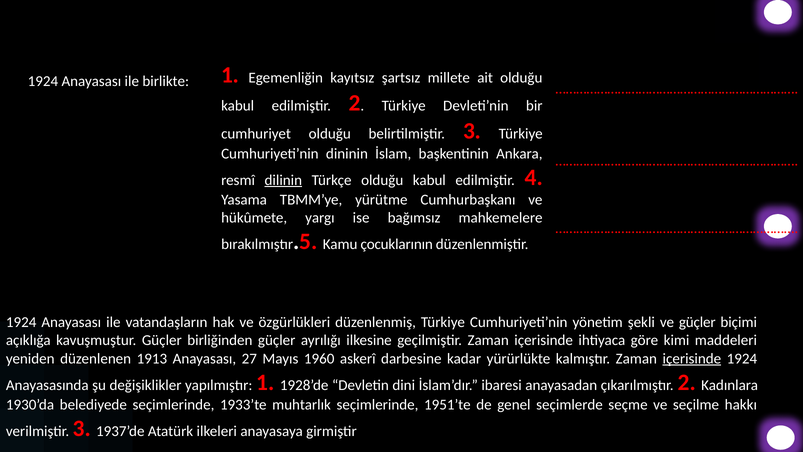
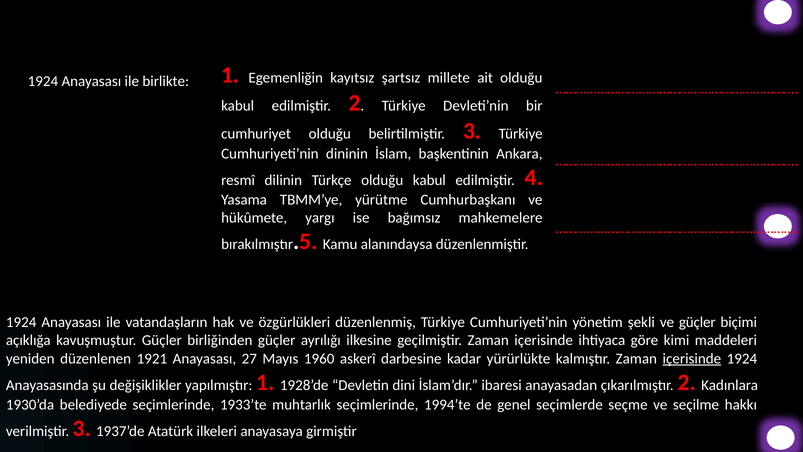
dilinin underline: present -> none
çocuklarının: çocuklarının -> alanındaysa
1913: 1913 -> 1921
1951’te: 1951’te -> 1994’te
